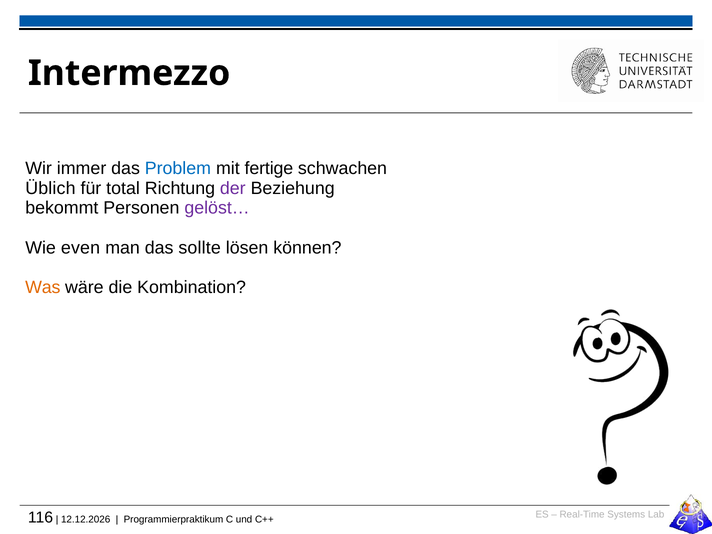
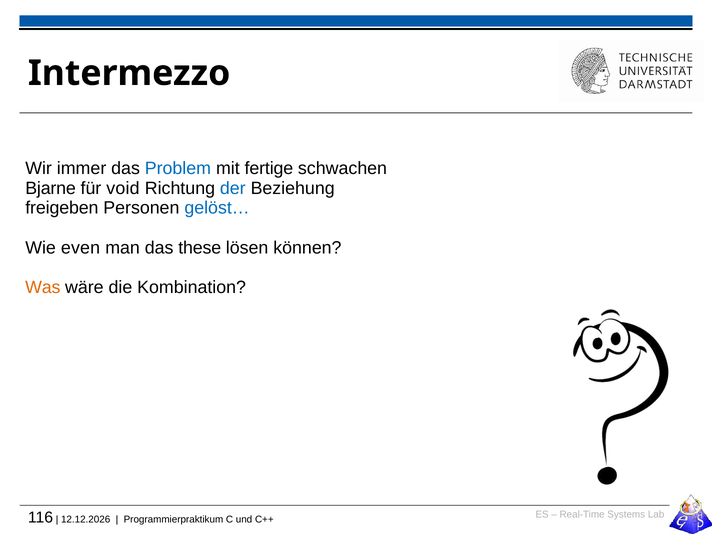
Üblich: Üblich -> Bjarne
total: total -> void
der colour: purple -> blue
bekommt: bekommt -> freigeben
gelöst… colour: purple -> blue
sollte: sollte -> these
